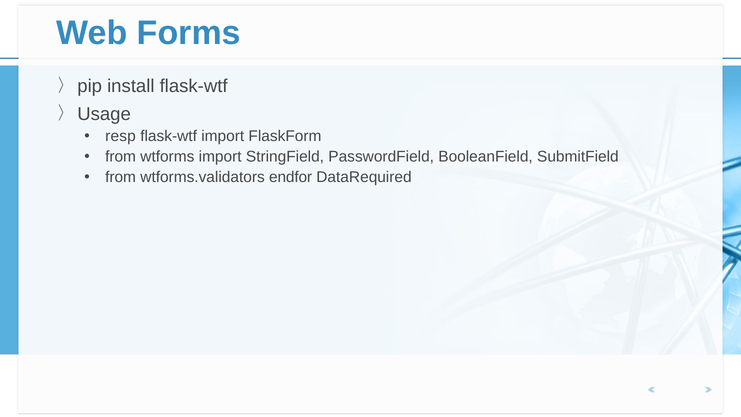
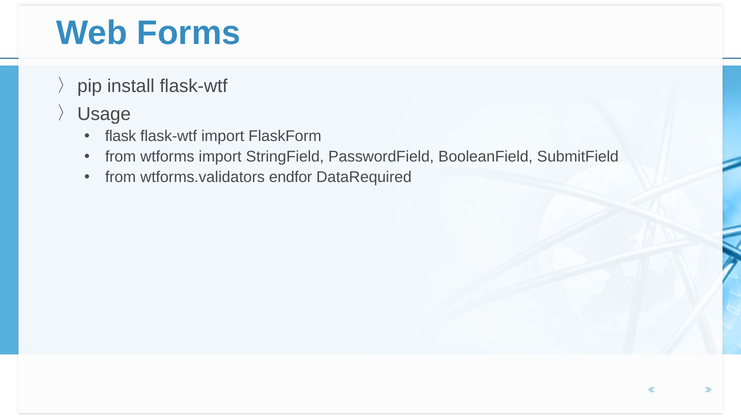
resp: resp -> flask
